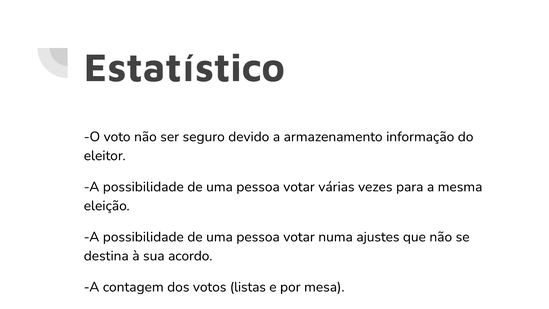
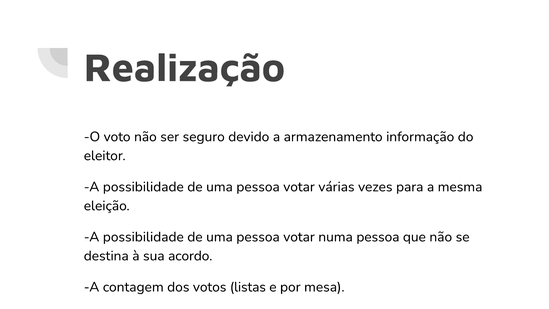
Estatístico: Estatístico -> Realização
numa ajustes: ajustes -> pessoa
